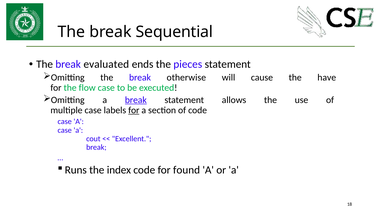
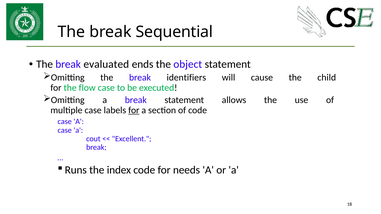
pieces: pieces -> object
otherwise: otherwise -> identifiers
have: have -> child
break at (136, 100) underline: present -> none
found: found -> needs
